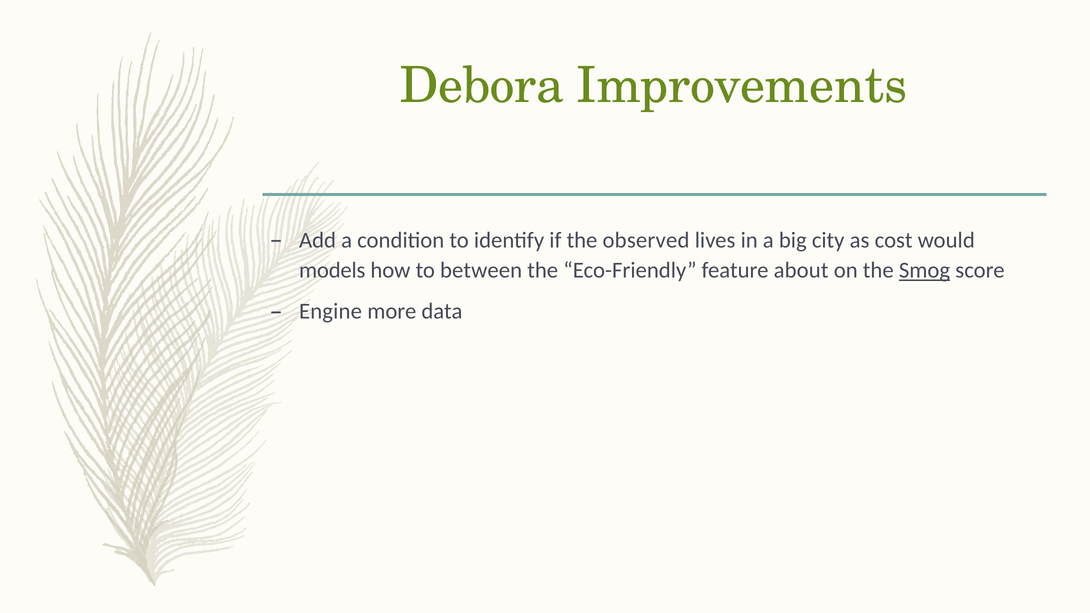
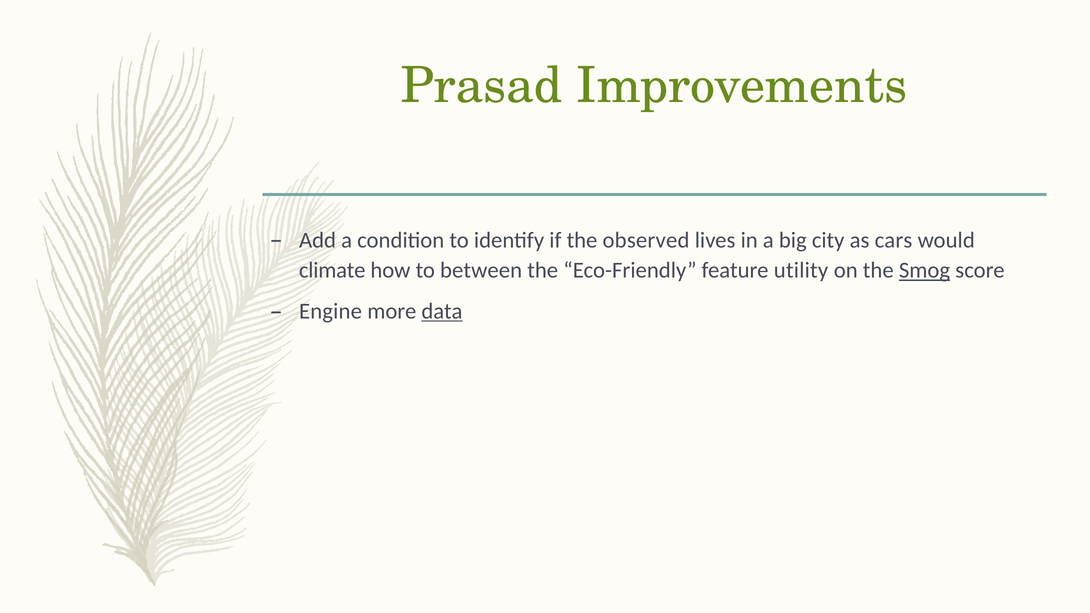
Debora: Debora -> Prasad
cost: cost -> cars
models: models -> climate
about: about -> utility
data underline: none -> present
